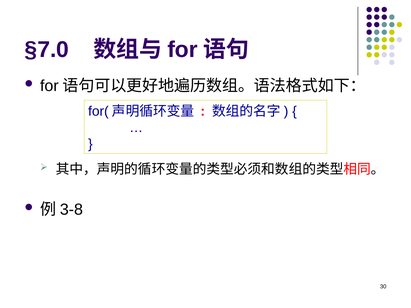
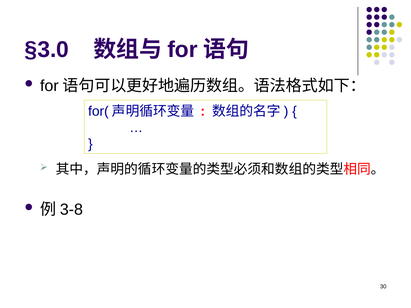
§7.0: §7.0 -> §3.0
